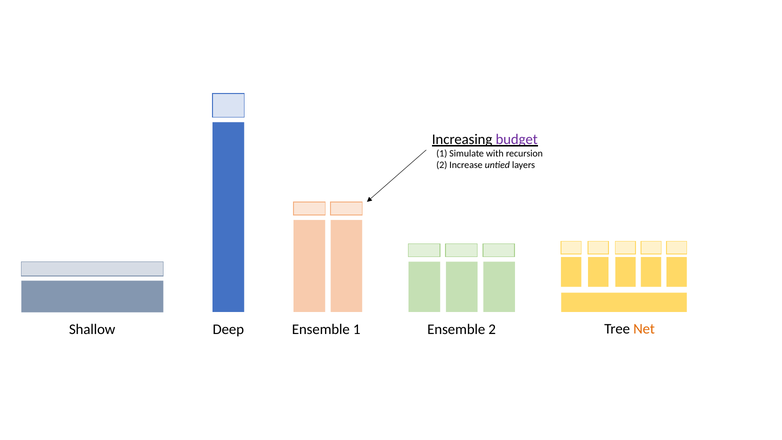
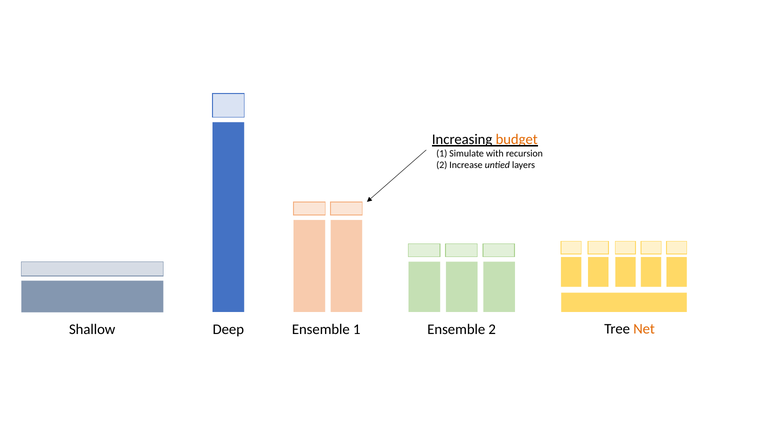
budget colour: purple -> orange
